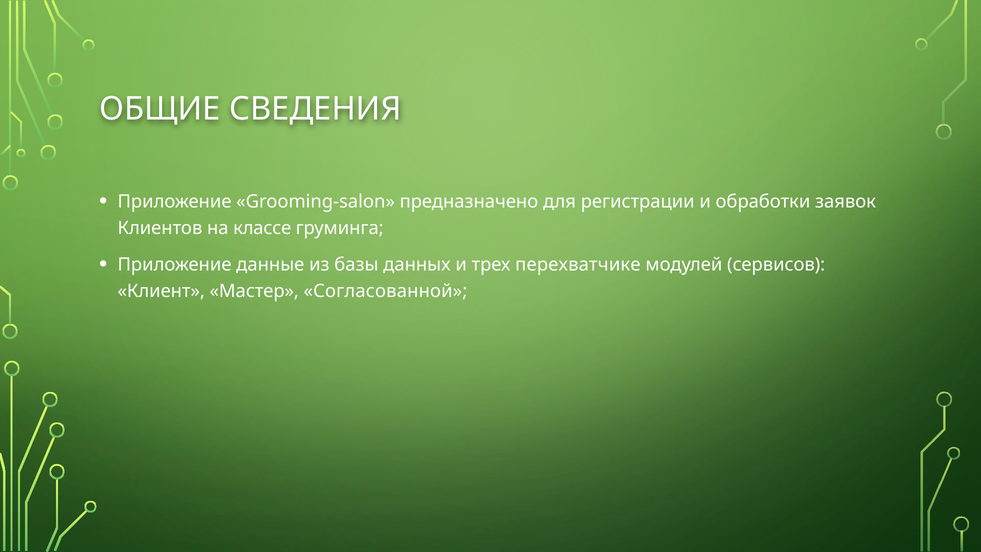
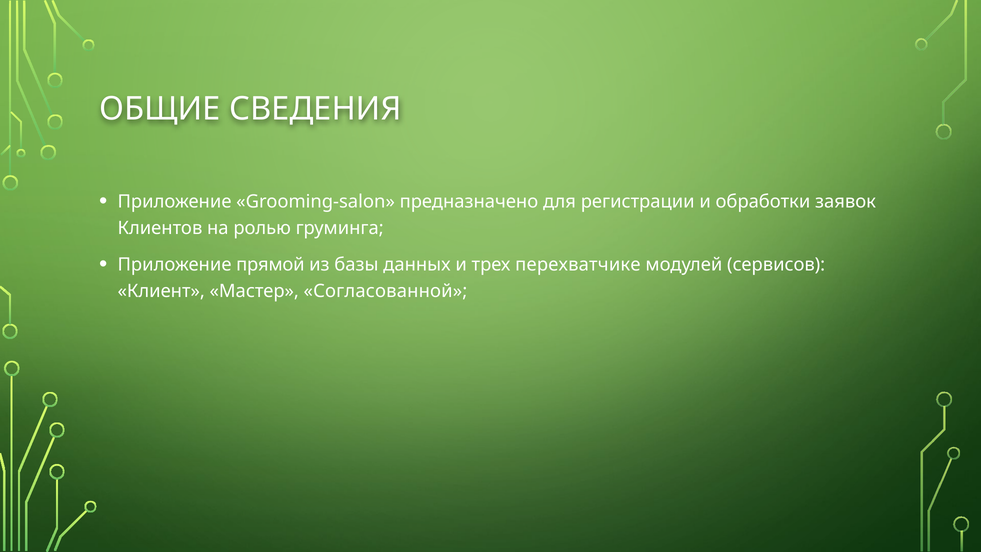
классе: классе -> ролью
данные: данные -> прямой
